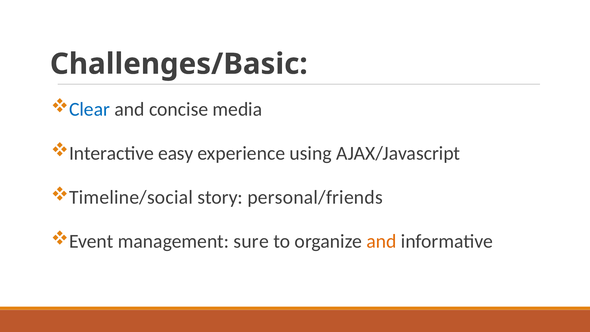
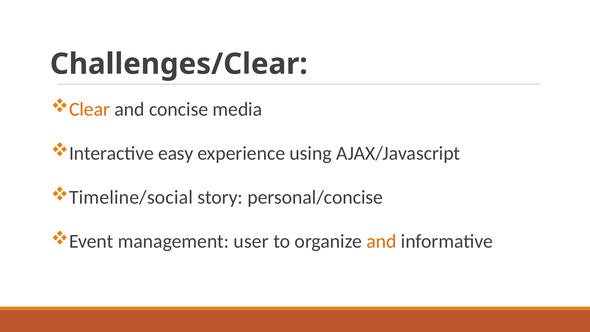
Challenges/Basic: Challenges/Basic -> Challenges/Clear
Clear colour: blue -> orange
personal/friends: personal/friends -> personal/concise
sure: sure -> user
